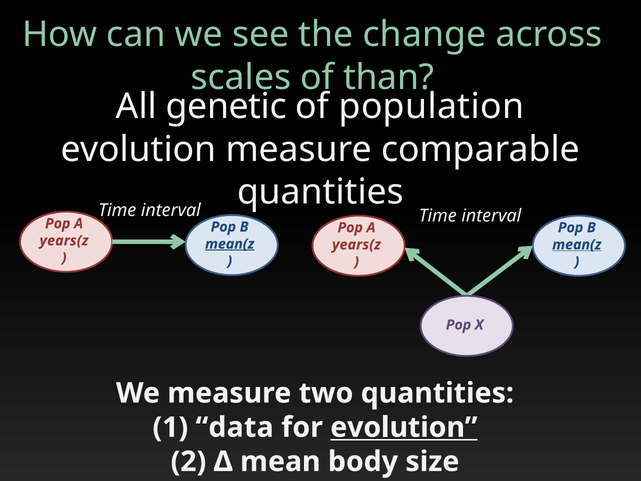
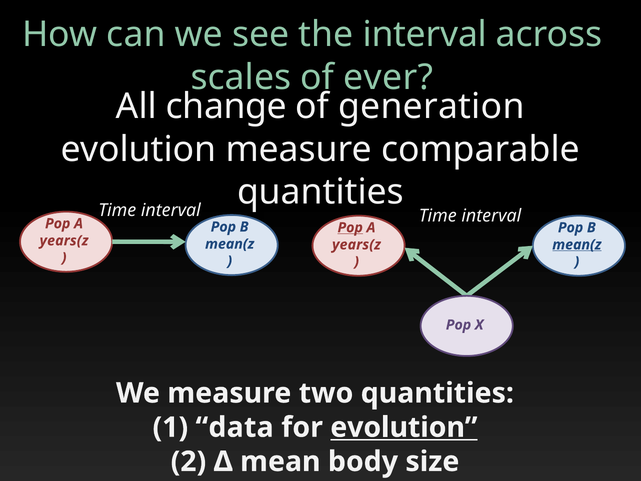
the change: change -> interval
than: than -> ever
genetic: genetic -> change
population: population -> generation
Pop at (350, 227) underline: none -> present
mean(z at (230, 244) underline: present -> none
